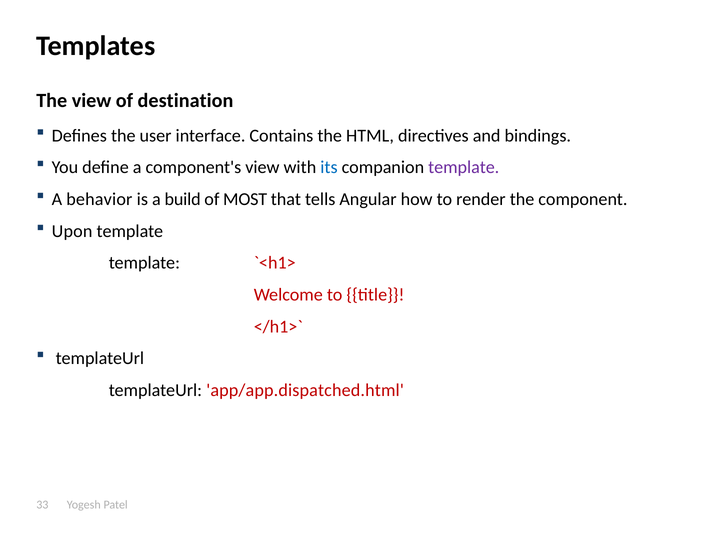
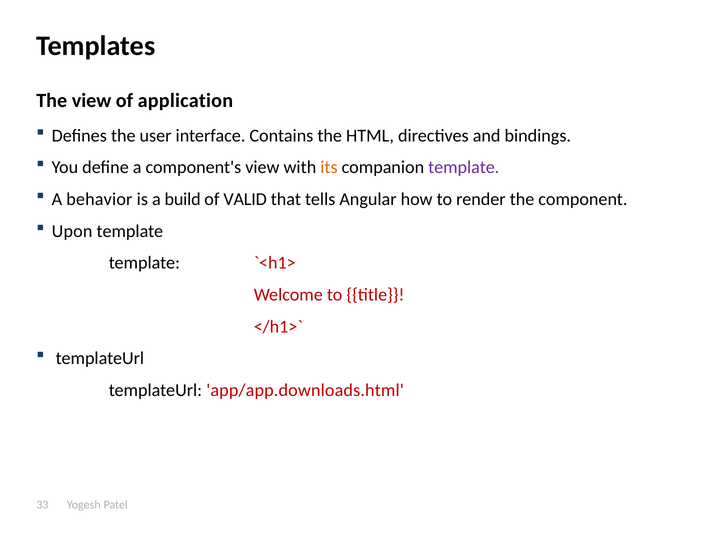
destination: destination -> application
its colour: blue -> orange
MOST: MOST -> VALID
app/app.dispatched.html: app/app.dispatched.html -> app/app.downloads.html
